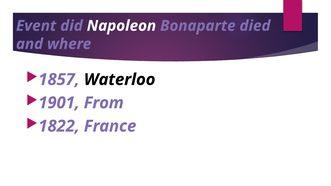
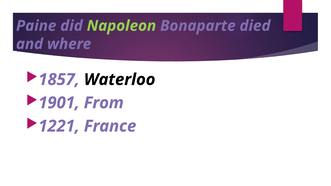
Event: Event -> Paine
Napoleon colour: white -> light green
1822: 1822 -> 1221
